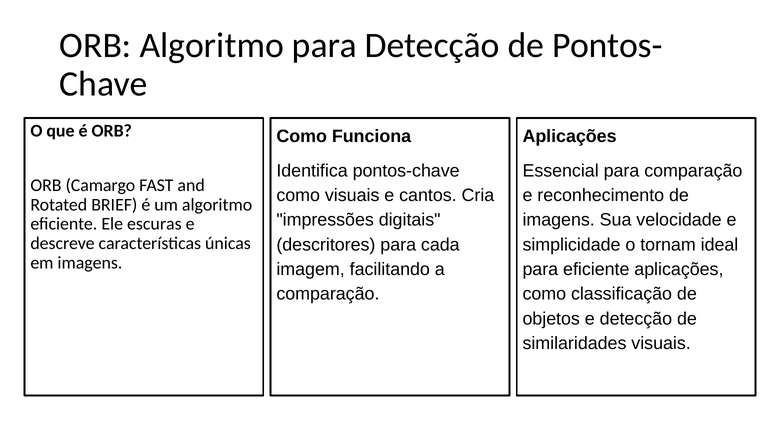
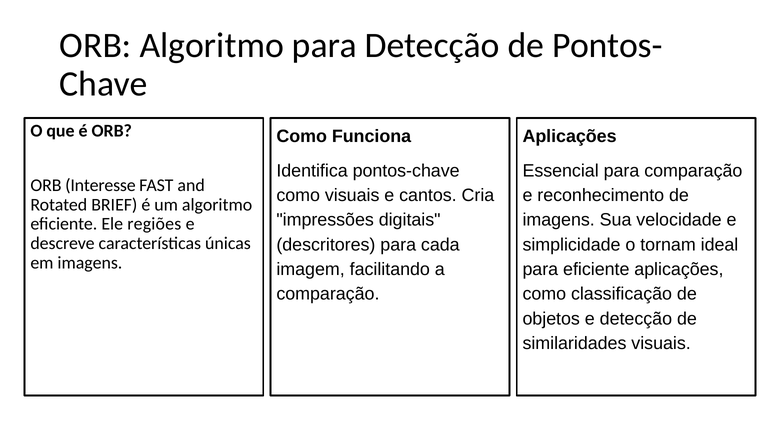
Camargo: Camargo -> Interesse
escuras: escuras -> regiões
